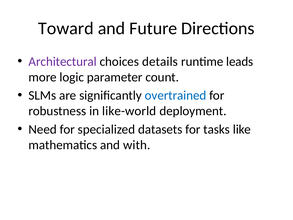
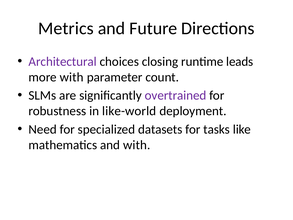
Toward: Toward -> Metrics
details: details -> closing
more logic: logic -> with
overtrained colour: blue -> purple
